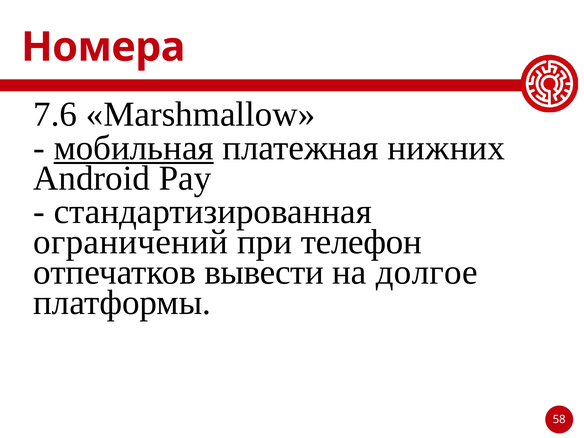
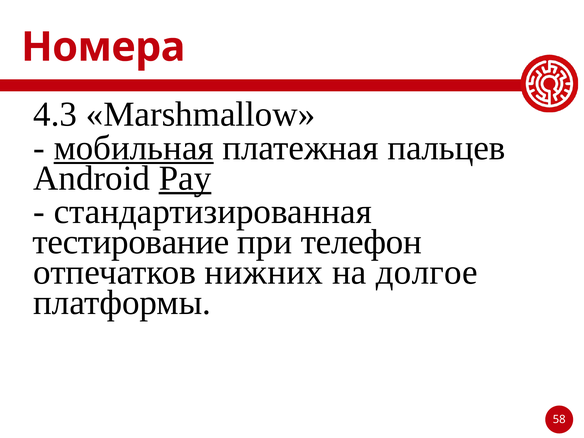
7.6: 7.6 -> 4.3
нижних: нижних -> пальцев
Pay underline: none -> present
ограничений: ограничений -> тестирование
вывести: вывести -> нижних
